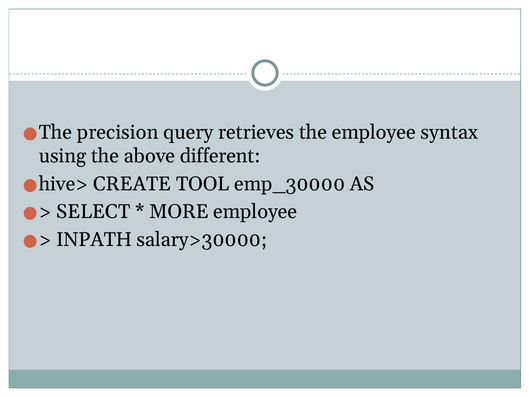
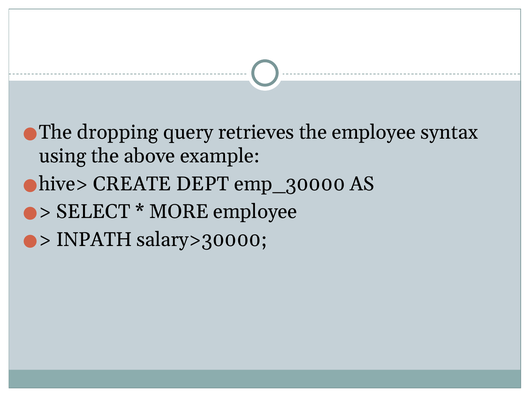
precision: precision -> dropping
different: different -> example
TOOL: TOOL -> DEPT
